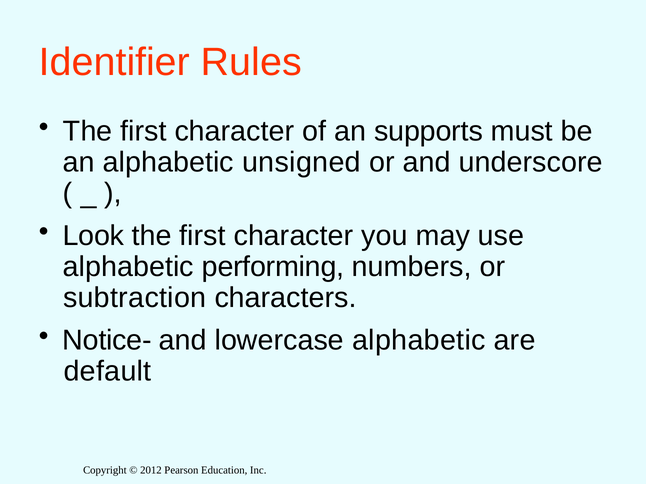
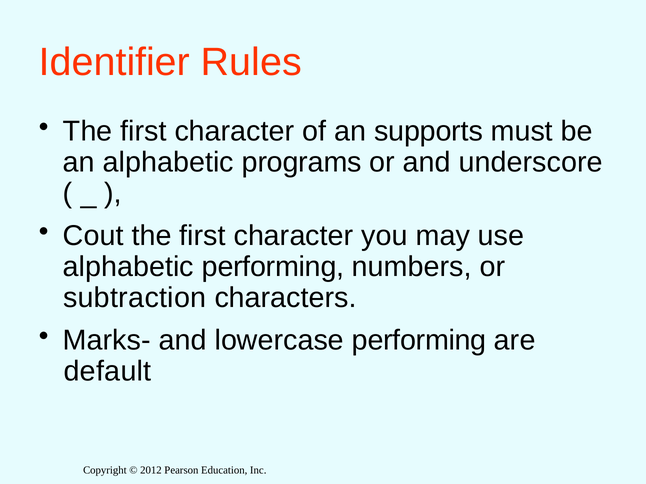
unsigned: unsigned -> programs
Look: Look -> Cout
Notice-: Notice- -> Marks-
lowercase alphabetic: alphabetic -> performing
